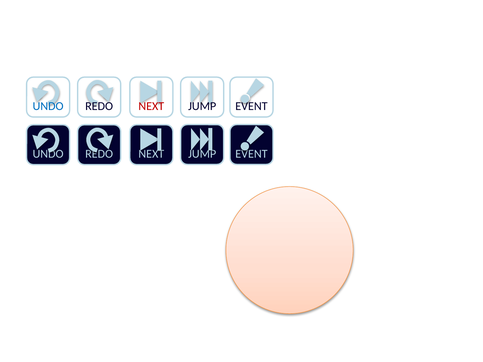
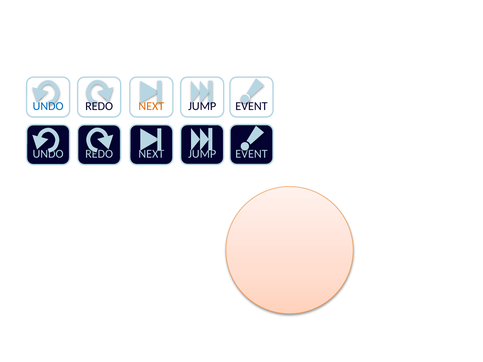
NEXT at (151, 106) colour: red -> orange
